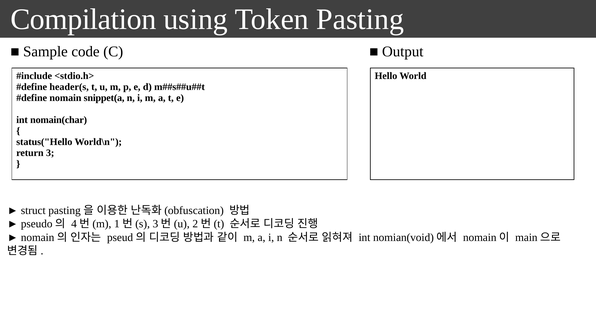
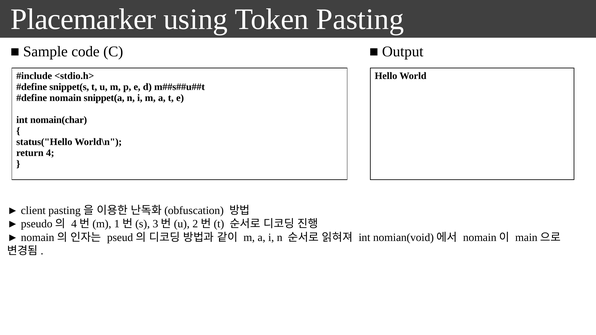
Compilation: Compilation -> Placemarker
header(s: header(s -> snippet(s
3: 3 -> 4
struct: struct -> client
